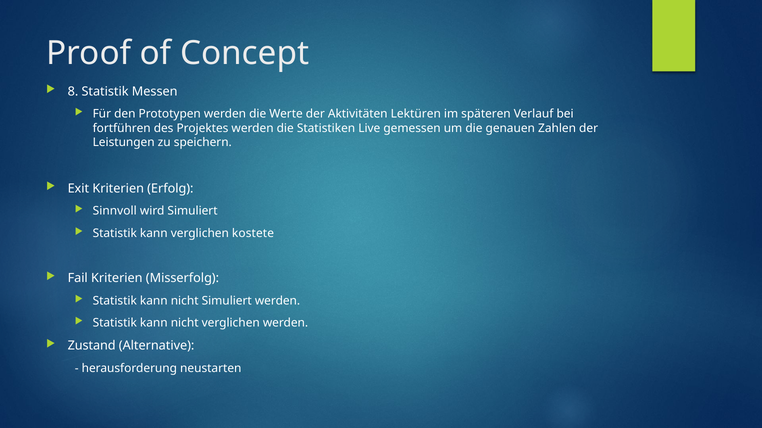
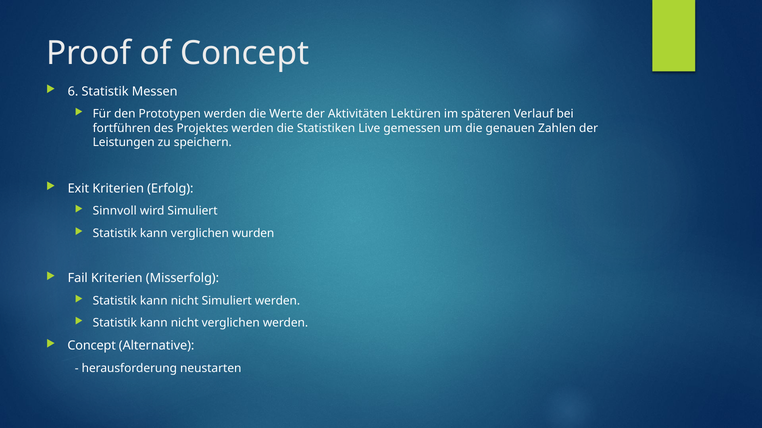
8: 8 -> 6
kostete: kostete -> wurden
Zustand at (92, 346): Zustand -> Concept
